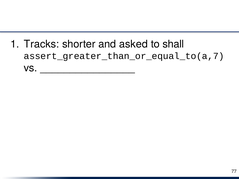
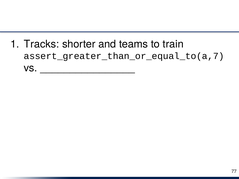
asked: asked -> teams
shall: shall -> train
